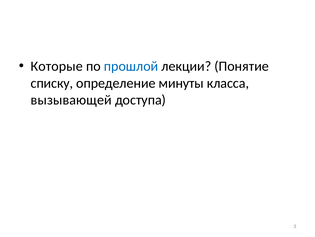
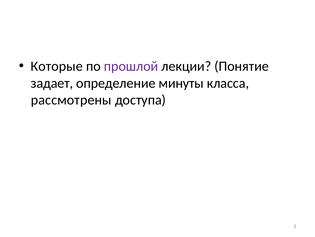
прошлой colour: blue -> purple
списку: списку -> задает
вызывающей: вызывающей -> рассмотрены
